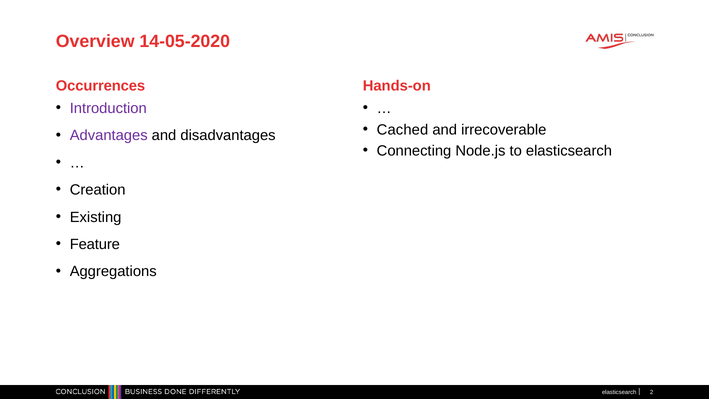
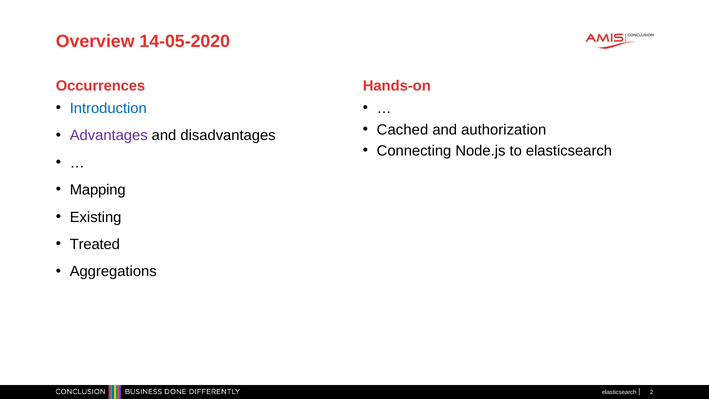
Introduction colour: purple -> blue
irrecoverable: irrecoverable -> authorization
Creation: Creation -> Mapping
Feature: Feature -> Treated
